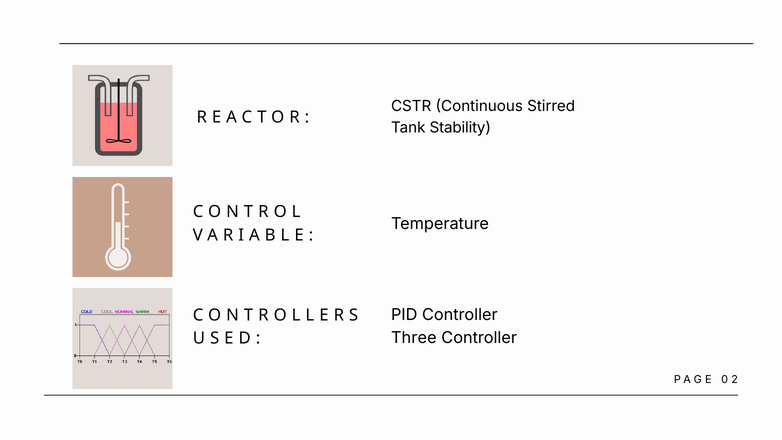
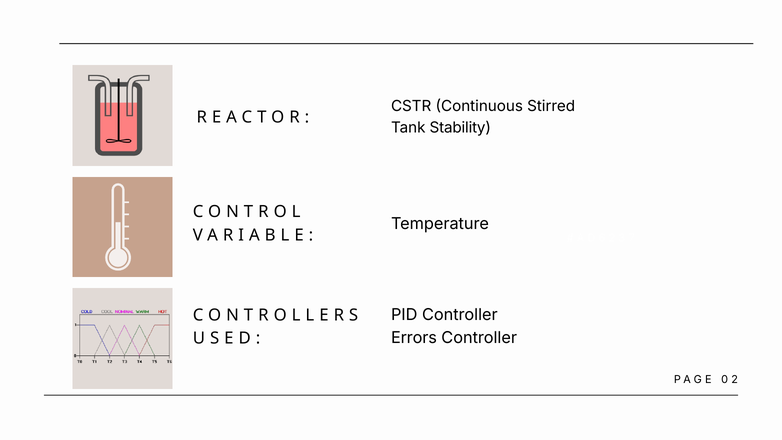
Three: Three -> Errors
